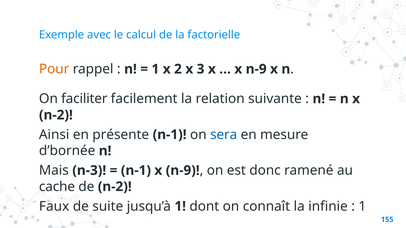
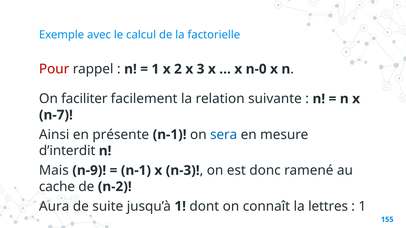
Pour colour: orange -> red
n-9 at (256, 69): n-9 -> n-0
n-2 at (56, 115): n-2 -> n-7
d’bornée: d’bornée -> d’interdit
n-3: n-3 -> n-9
n-1 x n-9: n-9 -> n-3
Faux: Faux -> Aura
infinie: infinie -> lettres
